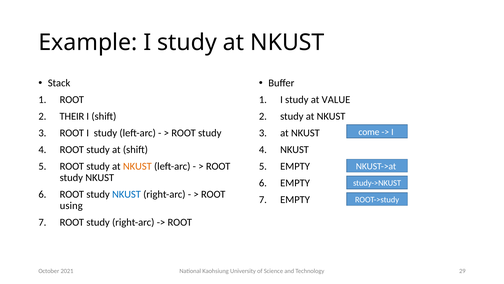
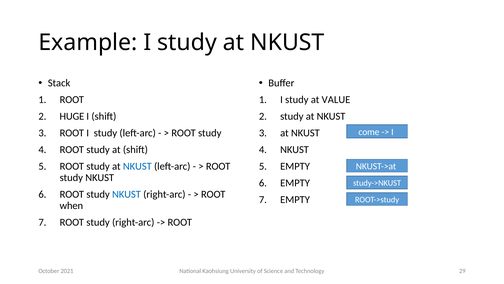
THEIR: THEIR -> HUGE
NKUST at (137, 166) colour: orange -> blue
using: using -> when
